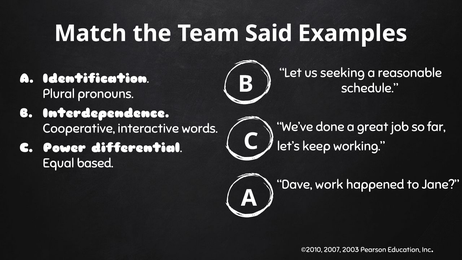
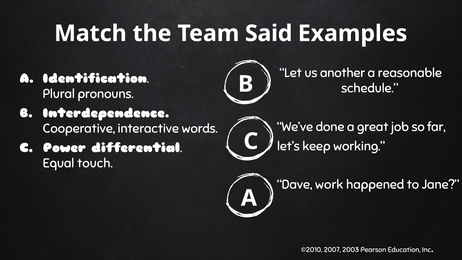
seeking: seeking -> another
based: based -> touch
